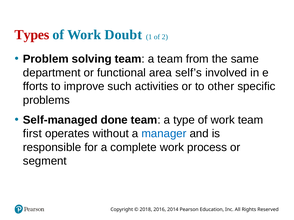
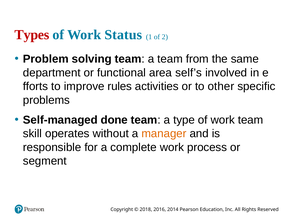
Doubt: Doubt -> Status
such: such -> rules
first: first -> skill
manager colour: blue -> orange
